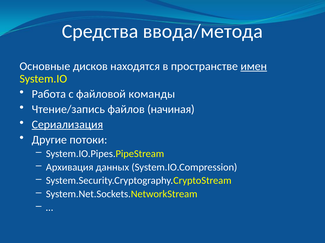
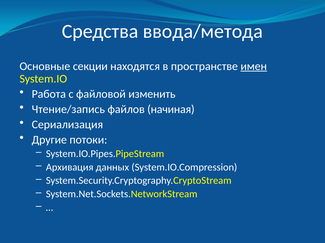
дисков: дисков -> секции
команды: команды -> изменить
Сериализация underline: present -> none
